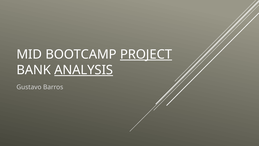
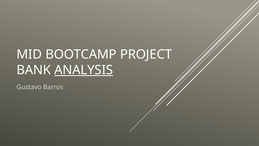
PROJECT underline: present -> none
